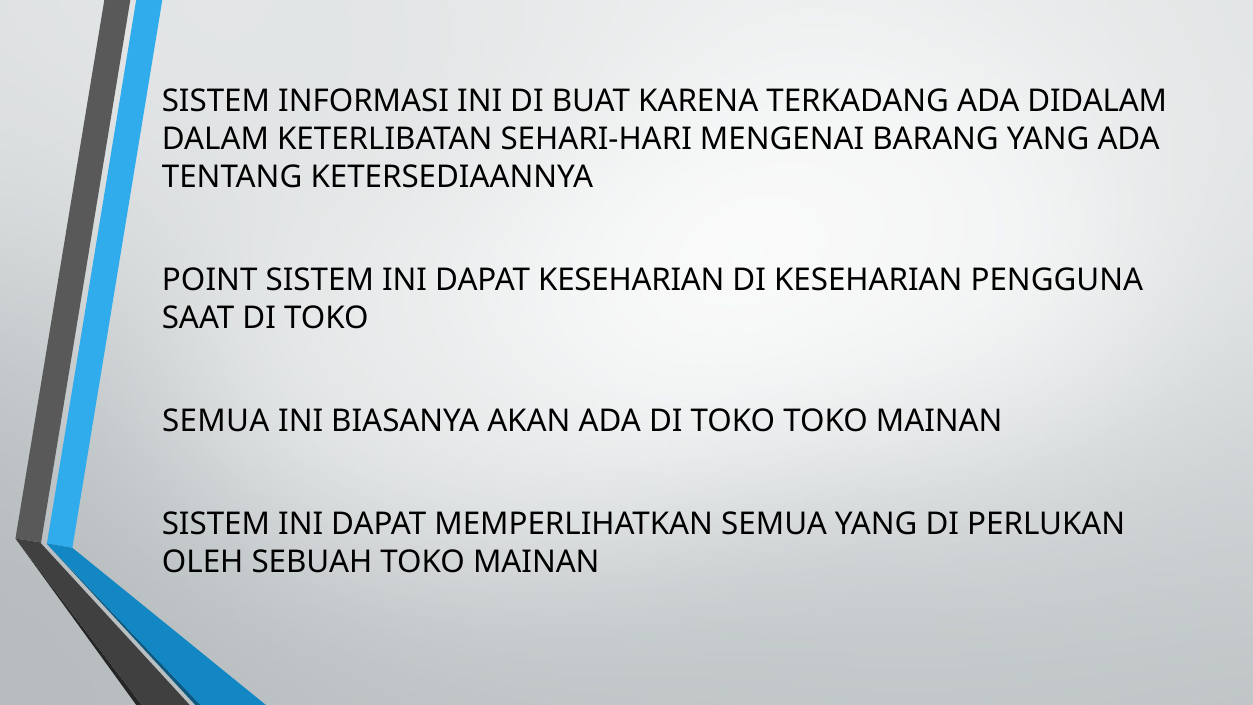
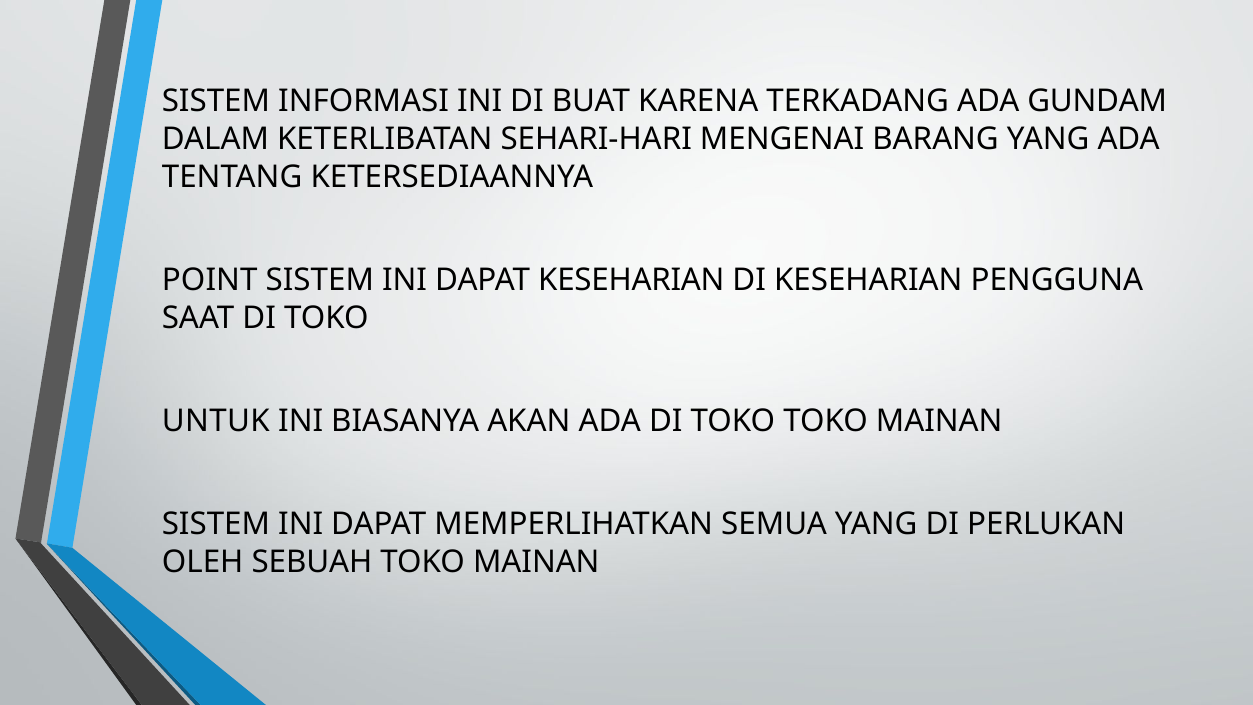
DIDALAM: DIDALAM -> GUNDAM
SEMUA at (216, 421): SEMUA -> UNTUK
